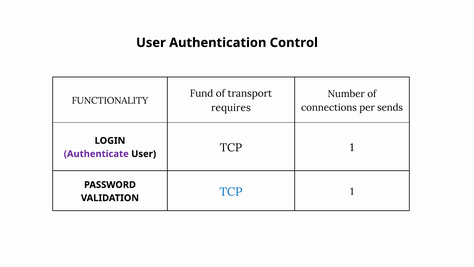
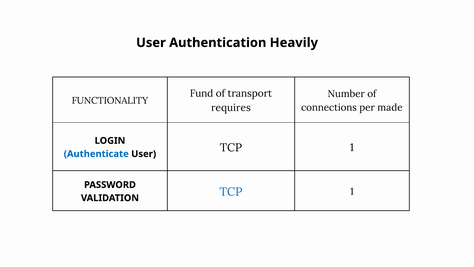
Control: Control -> Heavily
sends: sends -> made
Authenticate colour: purple -> blue
